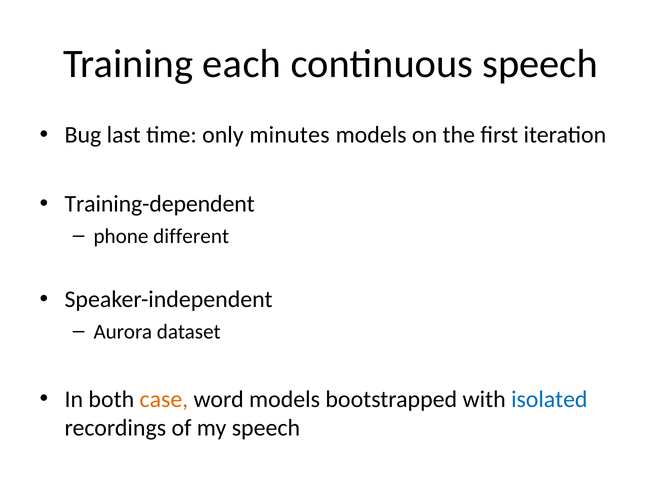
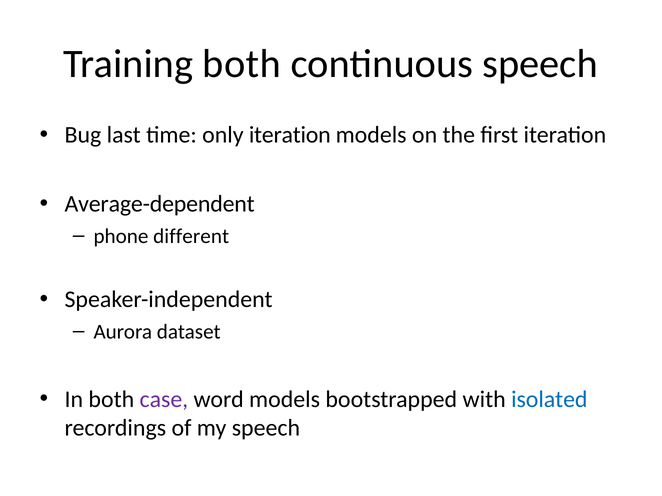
Training each: each -> both
only minutes: minutes -> iteration
Training-dependent: Training-dependent -> Average-dependent
case colour: orange -> purple
